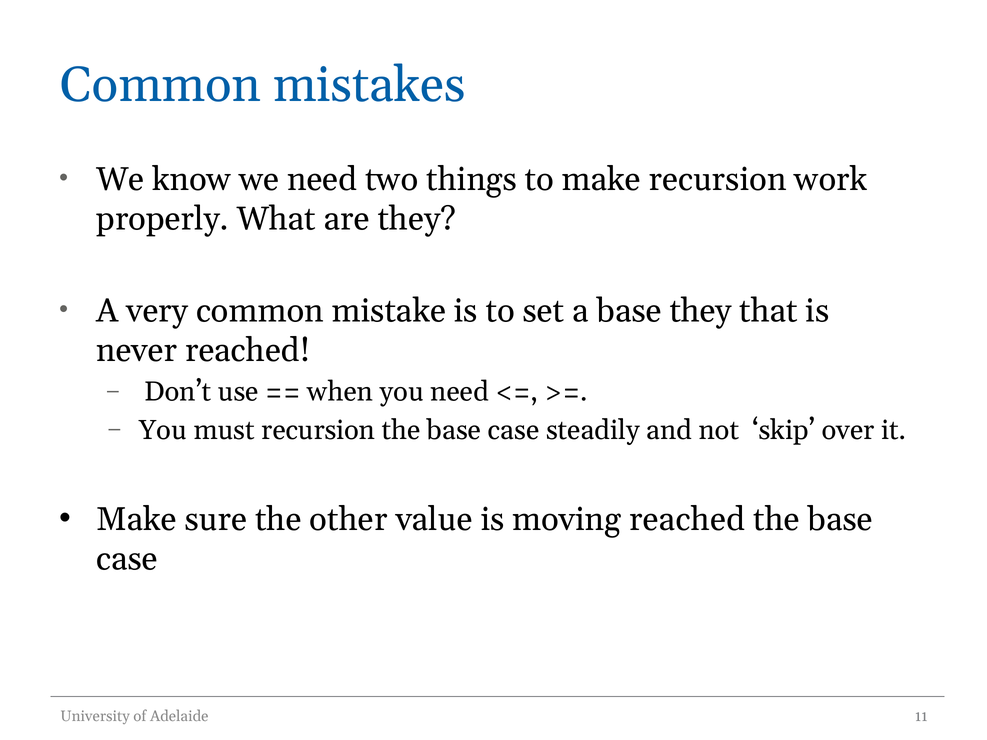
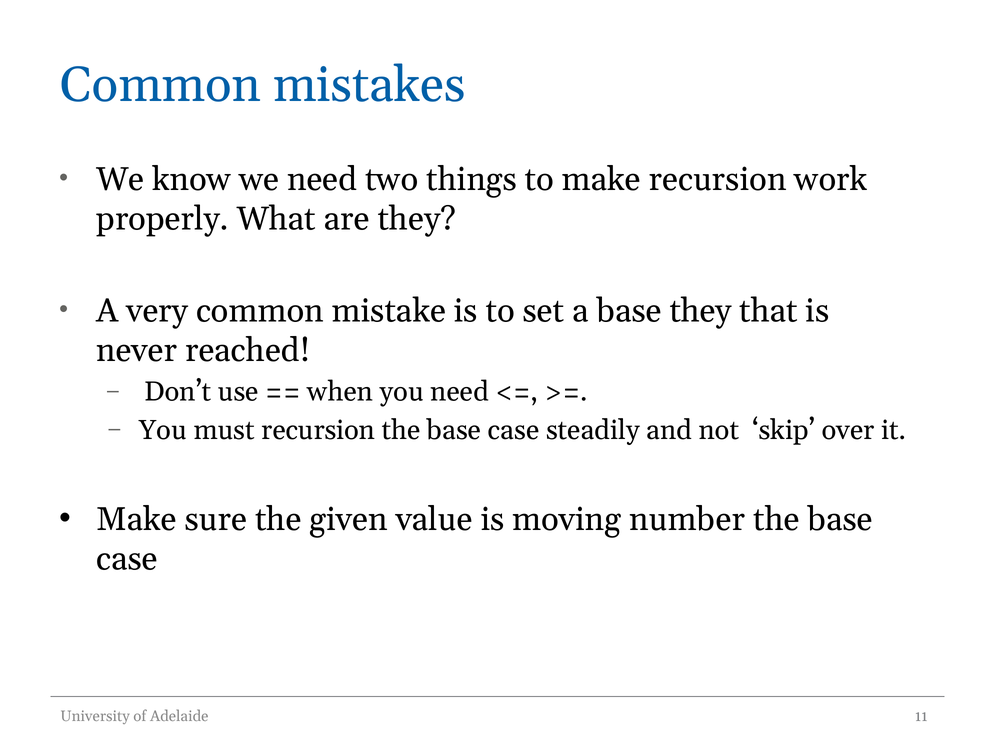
other: other -> given
moving reached: reached -> number
